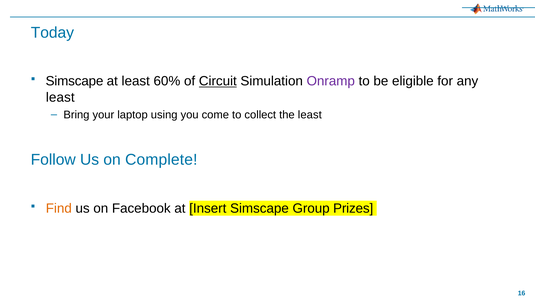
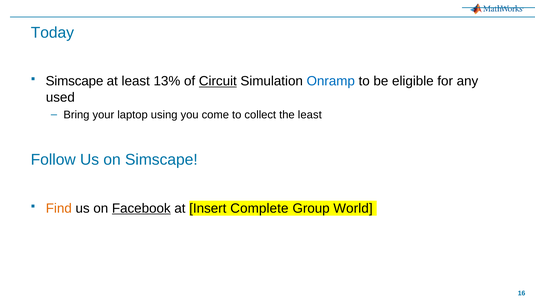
60%: 60% -> 13%
Onramp colour: purple -> blue
least at (60, 97): least -> used
on Complete: Complete -> Simscape
Facebook underline: none -> present
Insert Simscape: Simscape -> Complete
Prizes: Prizes -> World
